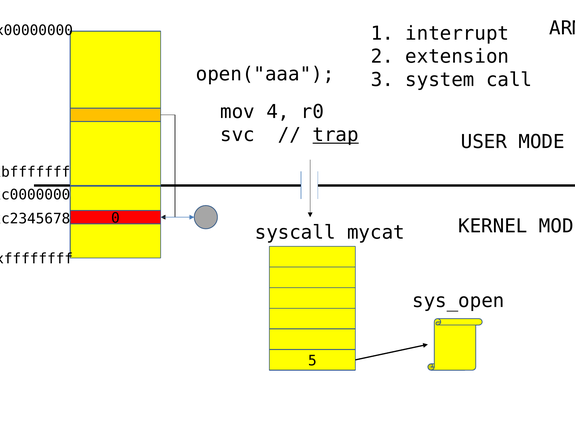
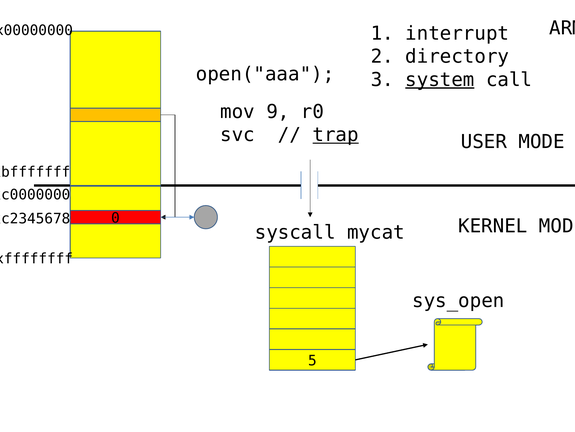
extension: extension -> directory
system underline: none -> present
4: 4 -> 9
